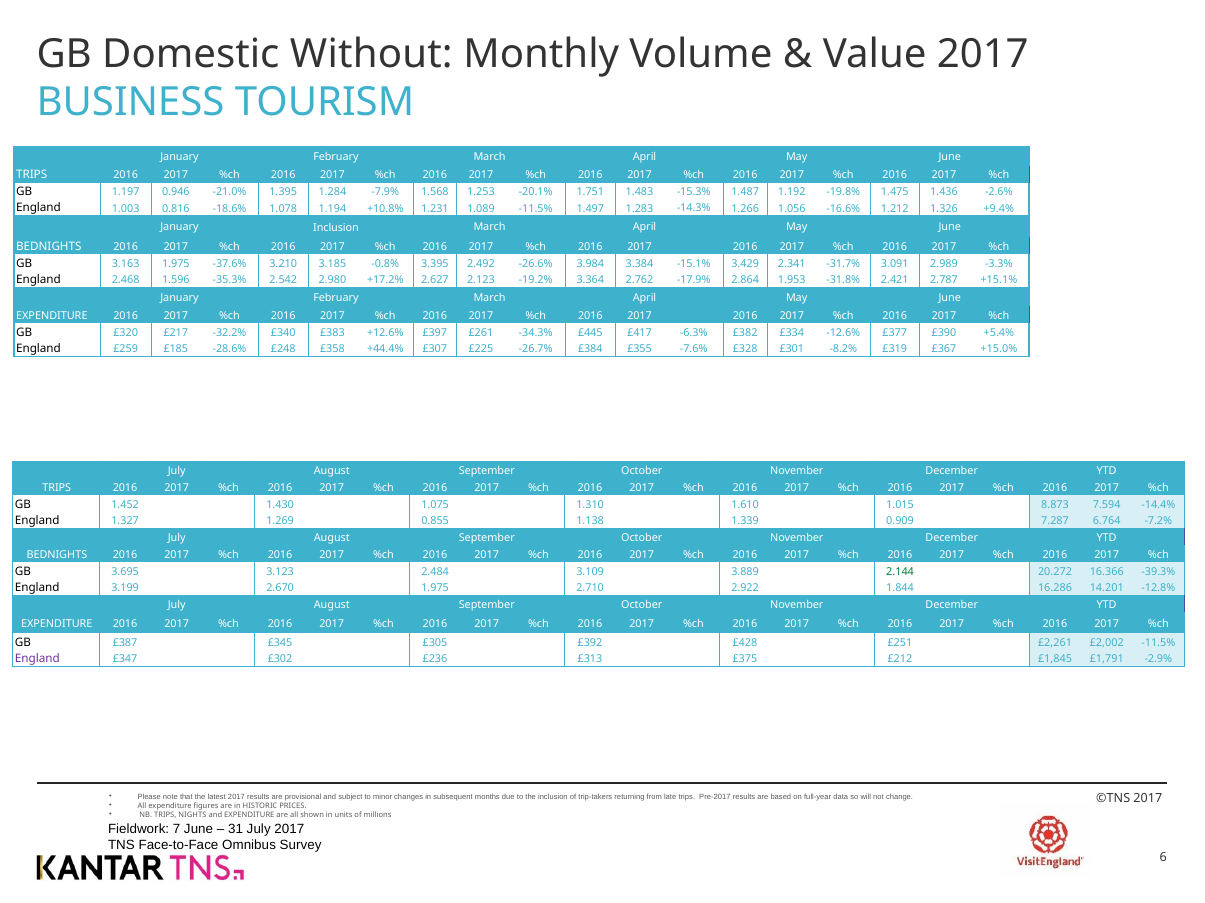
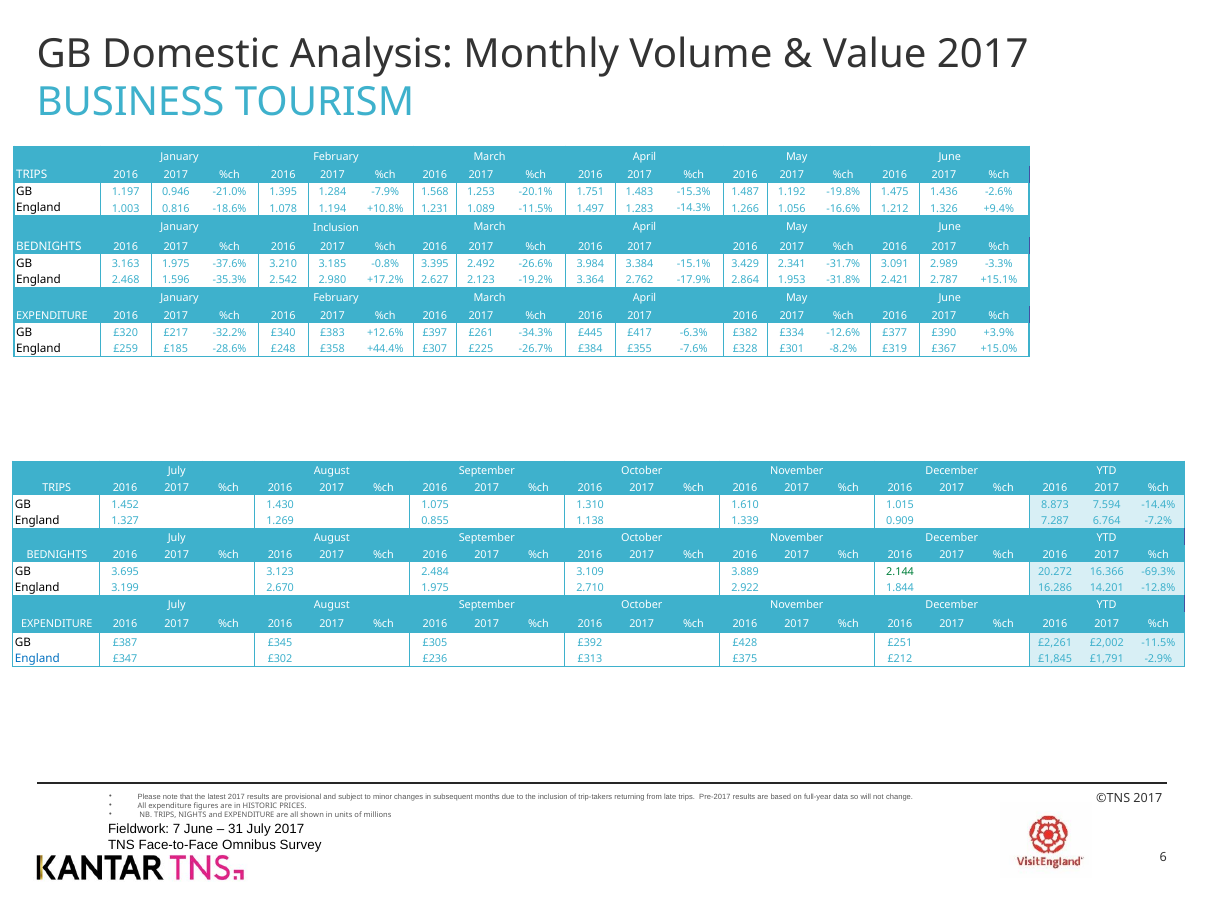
Without: Without -> Analysis
+5.4%: +5.4% -> +3.9%
-39.3%: -39.3% -> -69.3%
England at (37, 660) colour: purple -> blue
